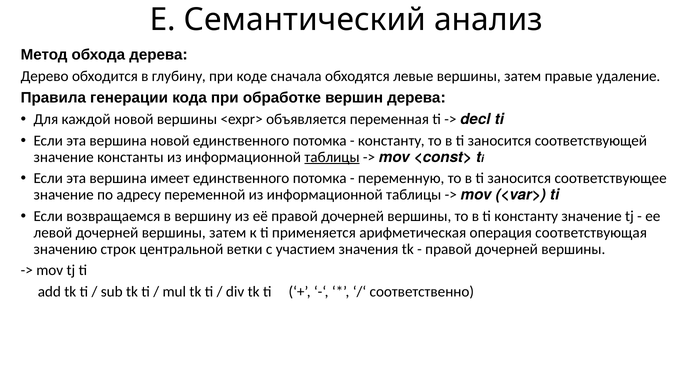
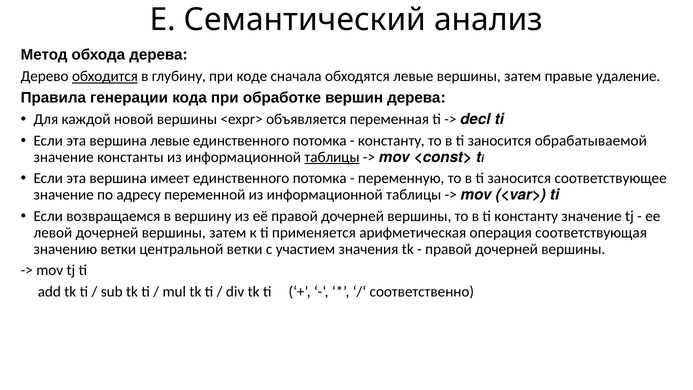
обходится underline: none -> present
вершина новой: новой -> левые
соответствующей: соответствующей -> обрабатываемой
значению строк: строк -> ветки
